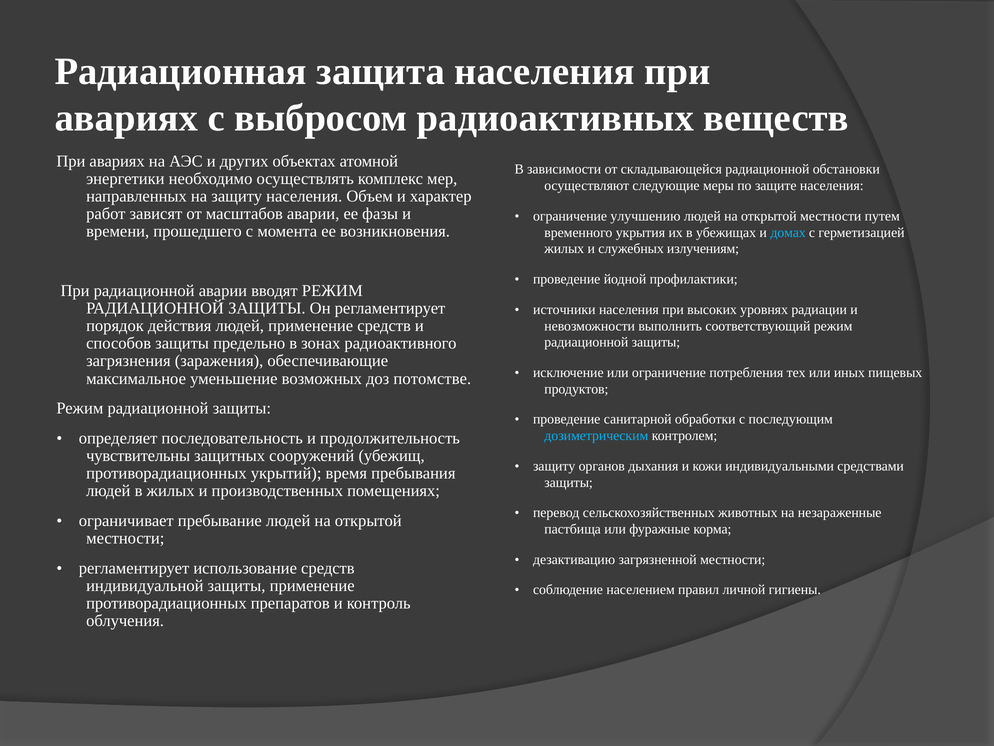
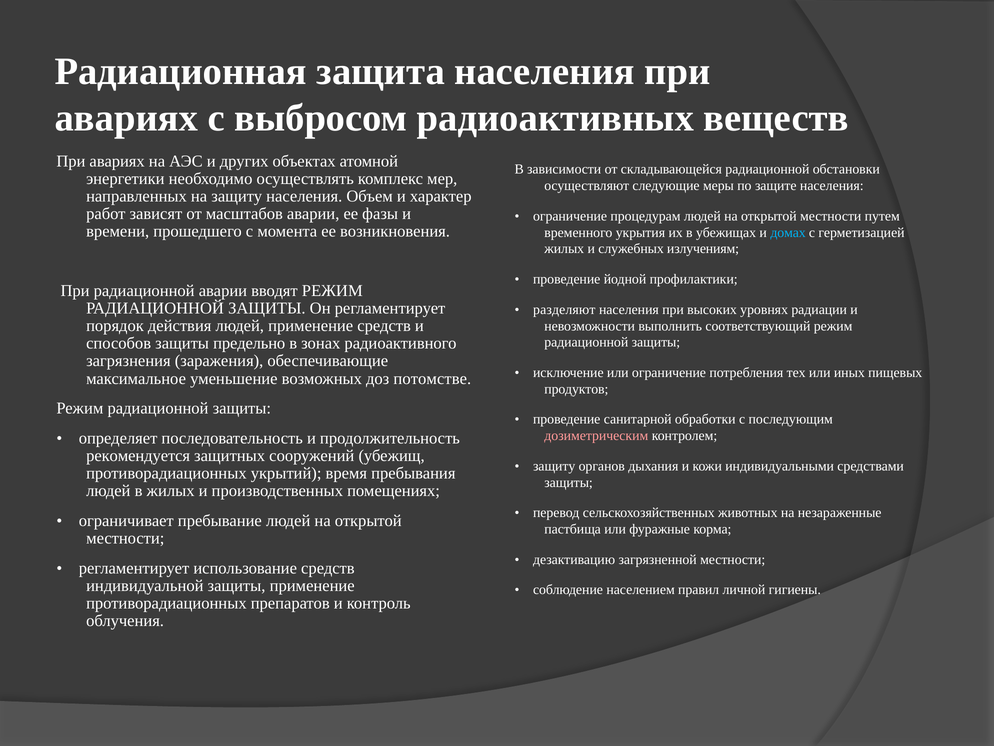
улучшению: улучшению -> процедурам
источники: источники -> разделяют
дозиметрическим colour: light blue -> pink
чувствительны: чувствительны -> рекомендуется
